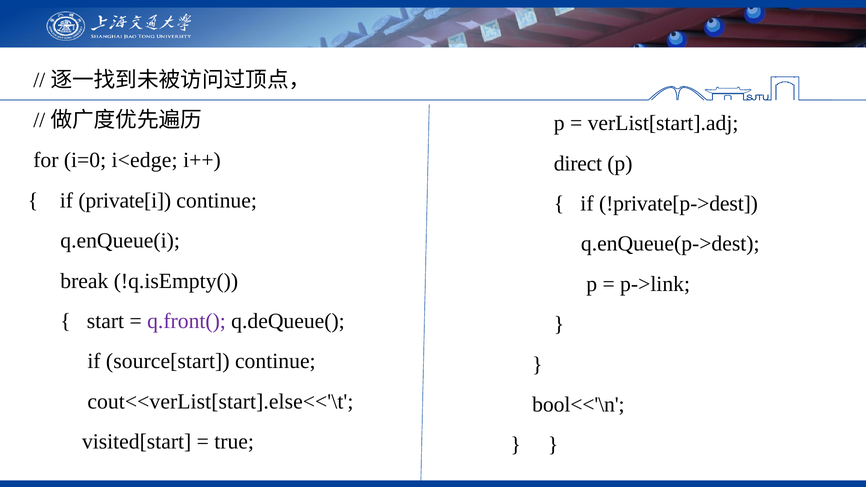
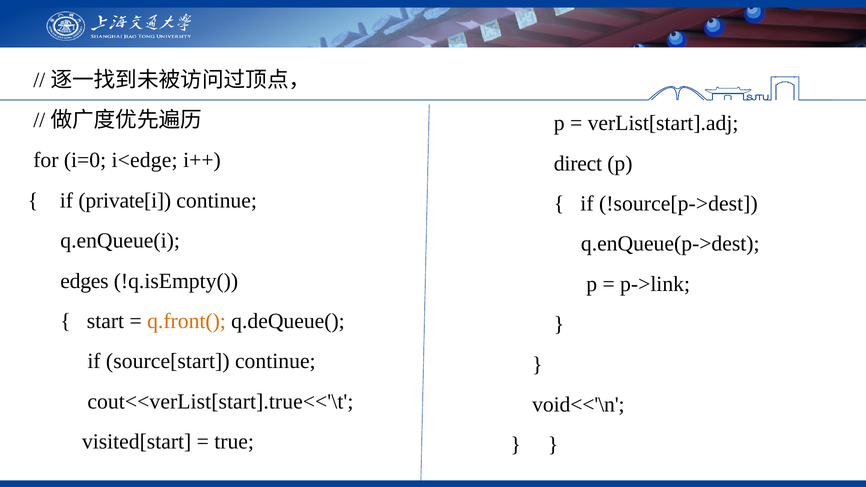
!private[p->dest: !private[p->dest -> !source[p->dest
break: break -> edges
q.front( colour: purple -> orange
cout<<verList[start].else<<'\t: cout<<verList[start].else<<'\t -> cout<<verList[start].true<<'\t
bool<<'\n: bool<<'\n -> void<<'\n
